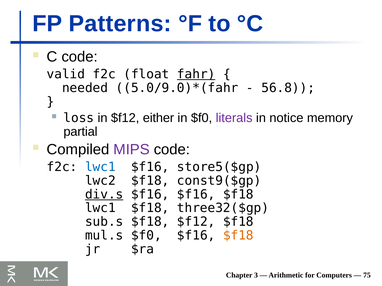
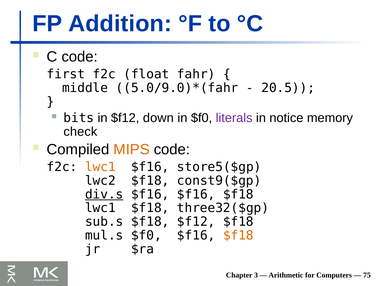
Patterns: Patterns -> Addition
valid: valid -> first
fahr underline: present -> none
needed: needed -> middle
56.8: 56.8 -> 20.5
loss: loss -> bits
either: either -> down
partial: partial -> check
MIPS colour: purple -> orange
lwc1 at (100, 167) colour: blue -> orange
